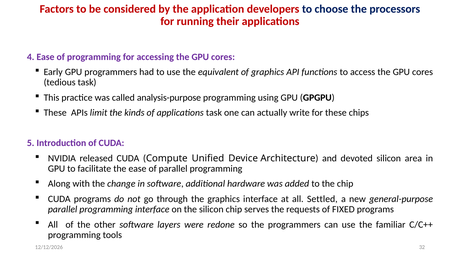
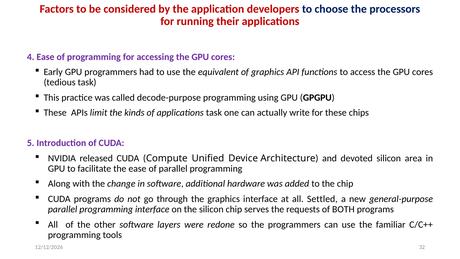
analysis-purpose: analysis-purpose -> decode-purpose
FIXED: FIXED -> BOTH
